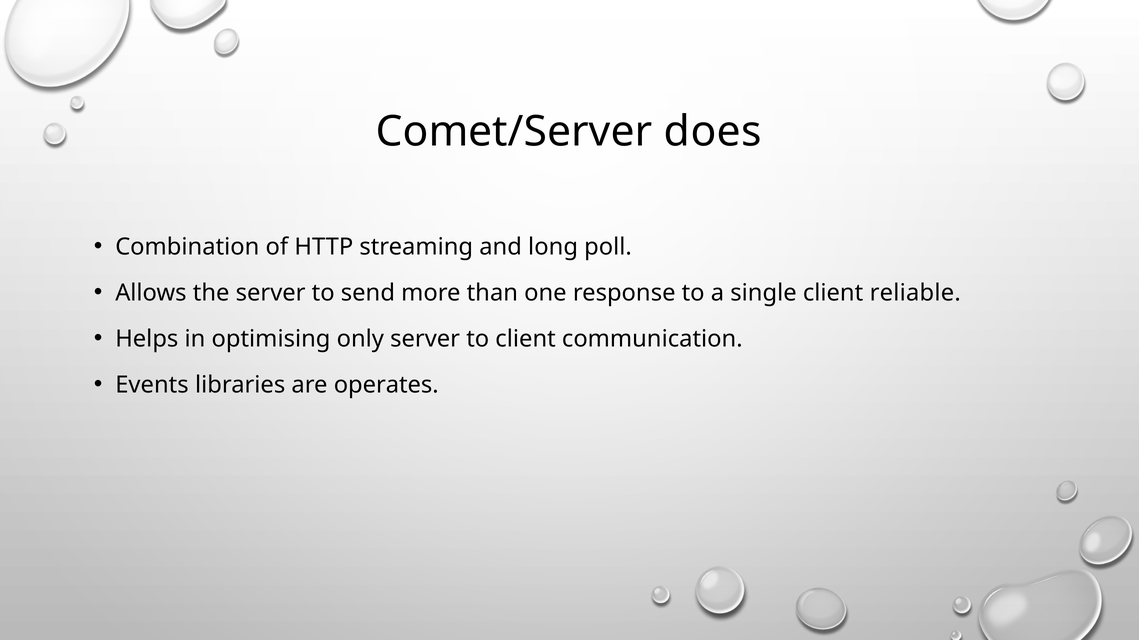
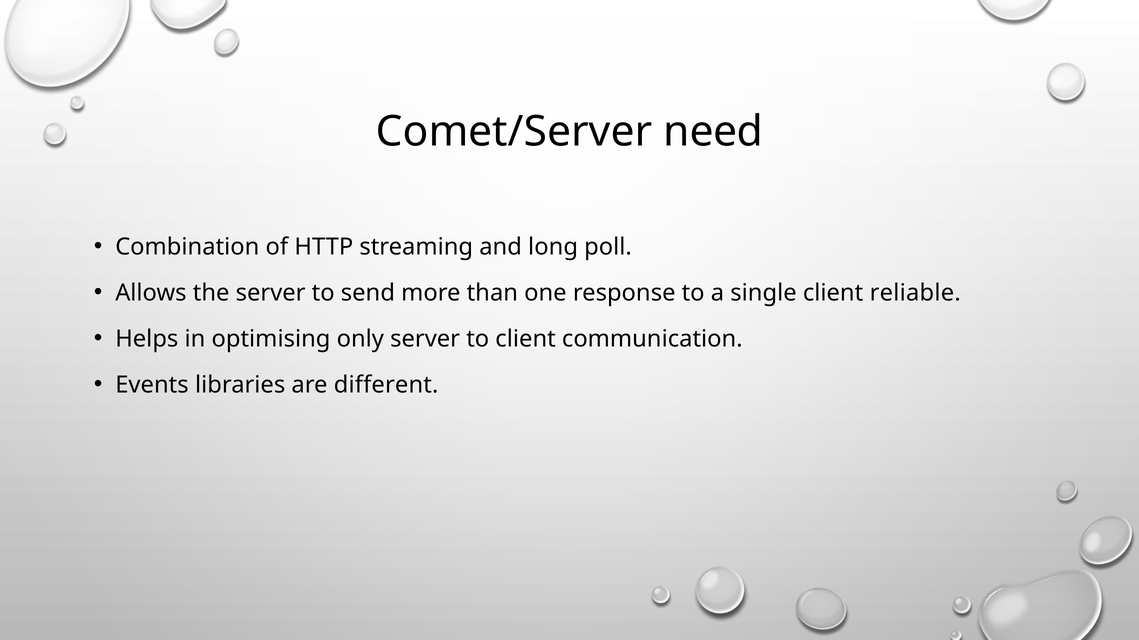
does: does -> need
operates: operates -> different
